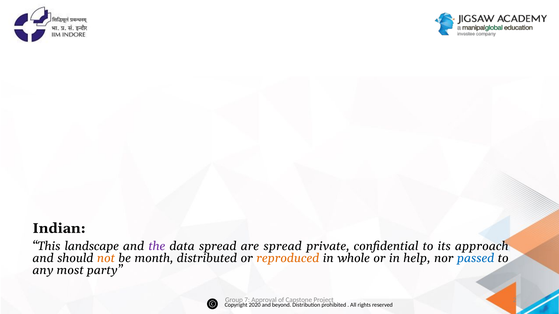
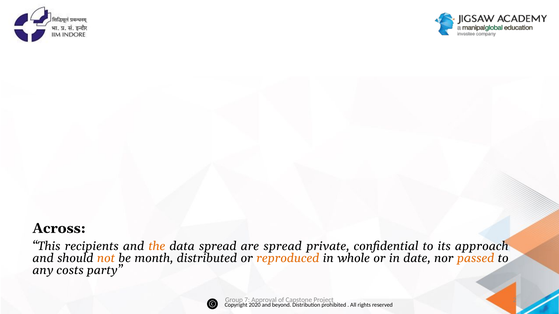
Indian: Indian -> Across
landscape: landscape -> recipients
the colour: purple -> orange
help: help -> date
passed colour: blue -> orange
most: most -> costs
